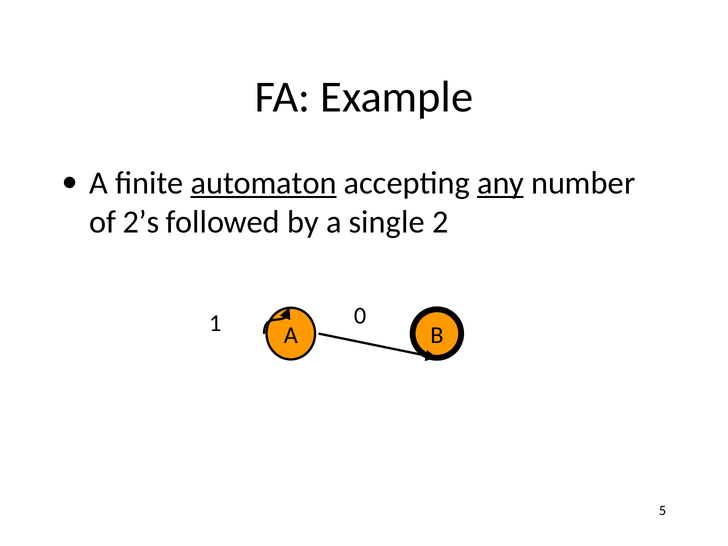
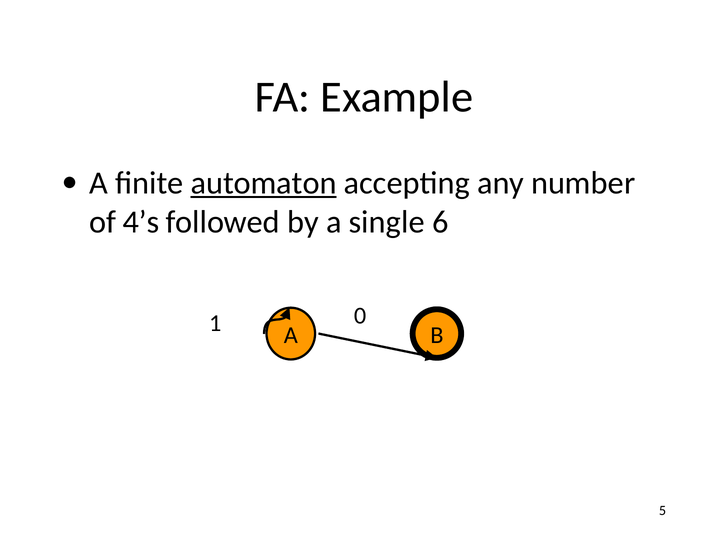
any underline: present -> none
2’s: 2’s -> 4’s
2: 2 -> 6
